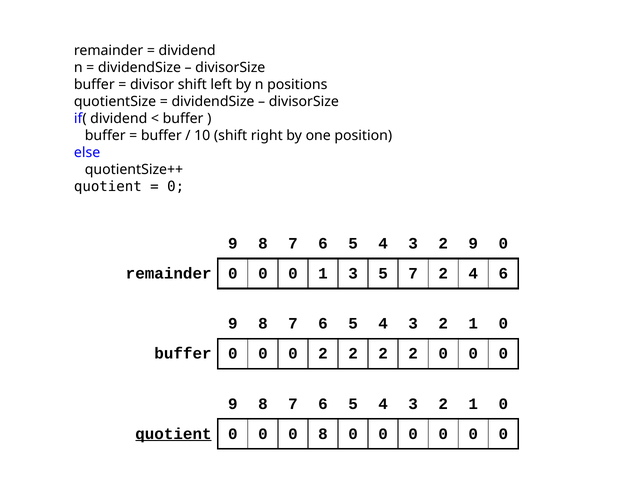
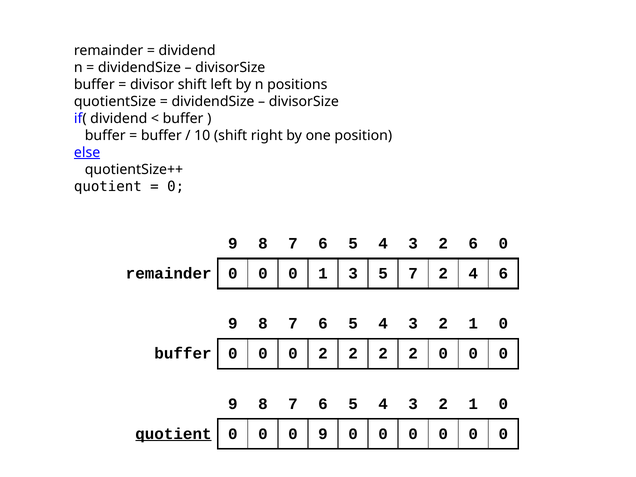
else underline: none -> present
2 9: 9 -> 6
8 at (323, 434): 8 -> 9
